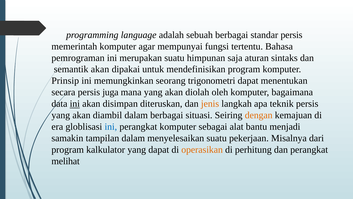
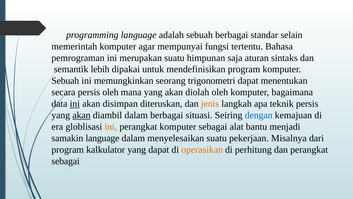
standar persis: persis -> selain
semantik akan: akan -> lebih
Prinsip at (65, 81): Prinsip -> Sebuah
persis juga: juga -> oleh
akan at (81, 115) underline: none -> present
dengan colour: orange -> blue
ini at (111, 127) colour: blue -> orange
samakin tampilan: tampilan -> language
melihat at (66, 161): melihat -> sebagai
